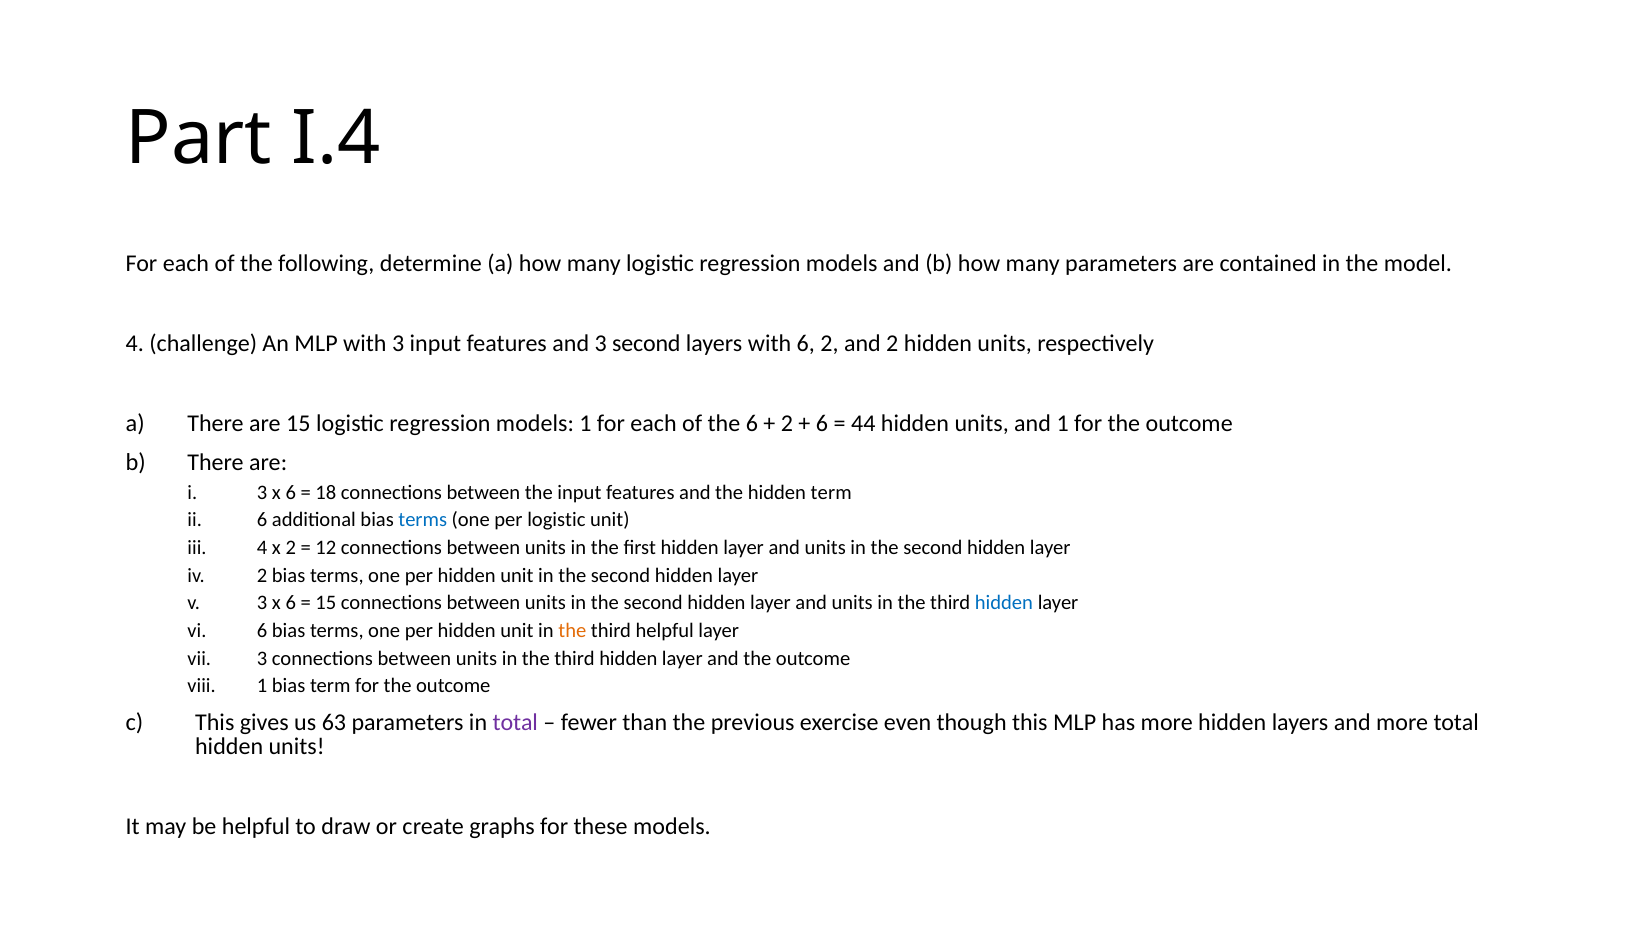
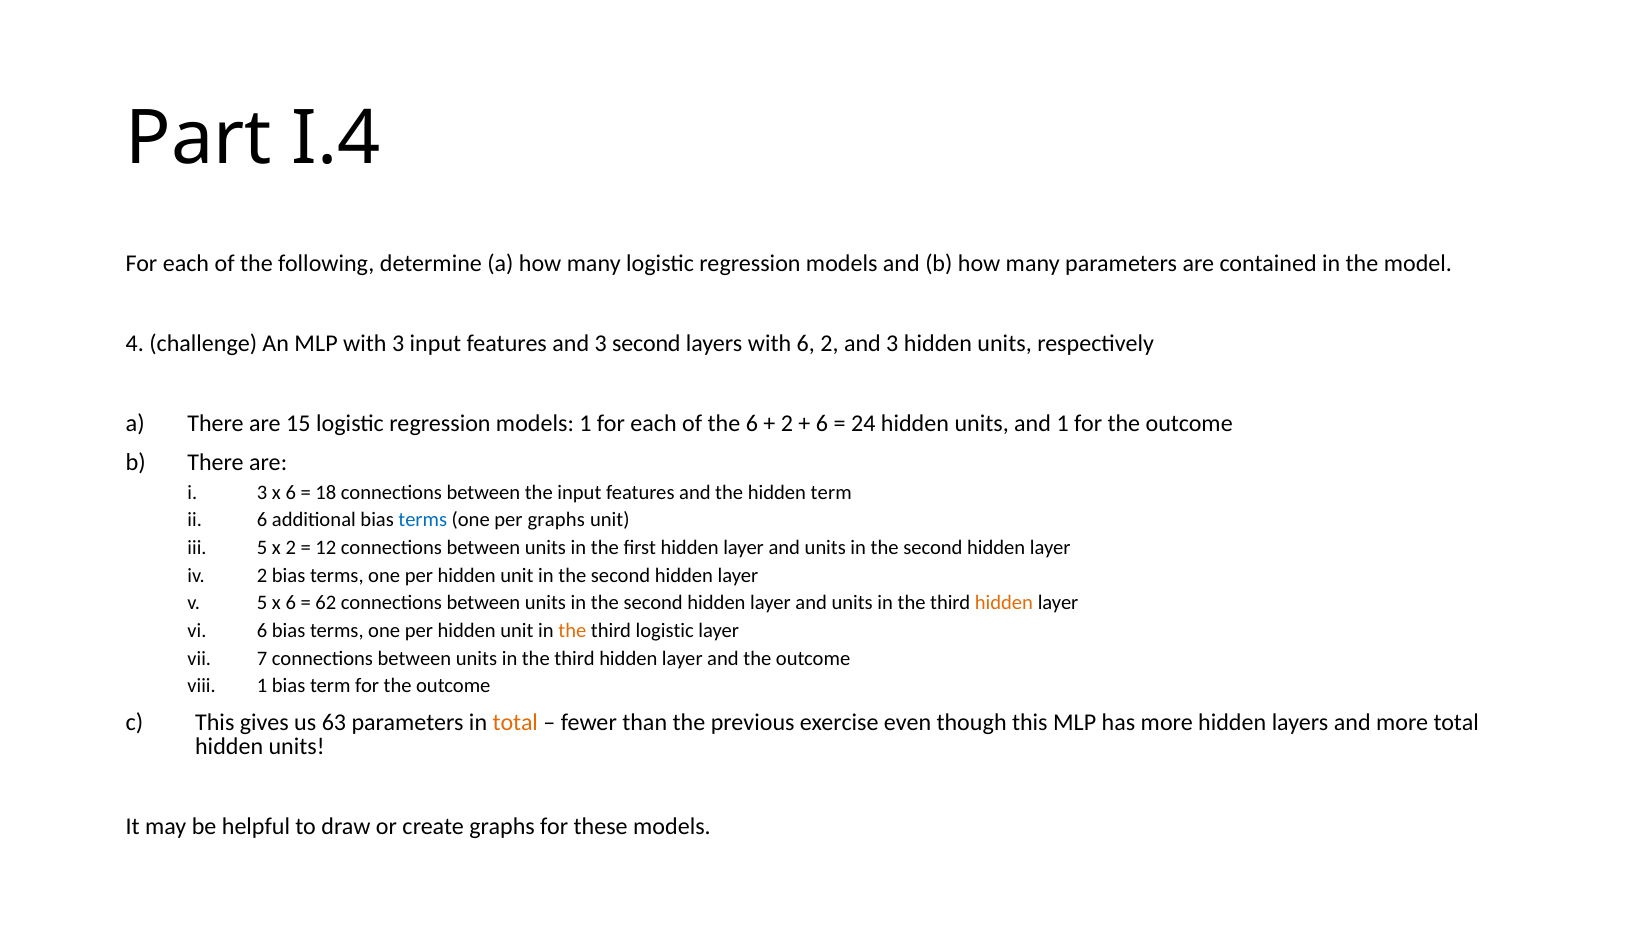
2 and 2: 2 -> 3
44: 44 -> 24
per logistic: logistic -> graphs
4 at (262, 548): 4 -> 5
3 at (262, 603): 3 -> 5
15 at (326, 603): 15 -> 62
hidden at (1004, 603) colour: blue -> orange
third helpful: helpful -> logistic
3 at (262, 658): 3 -> 7
total at (515, 723) colour: purple -> orange
